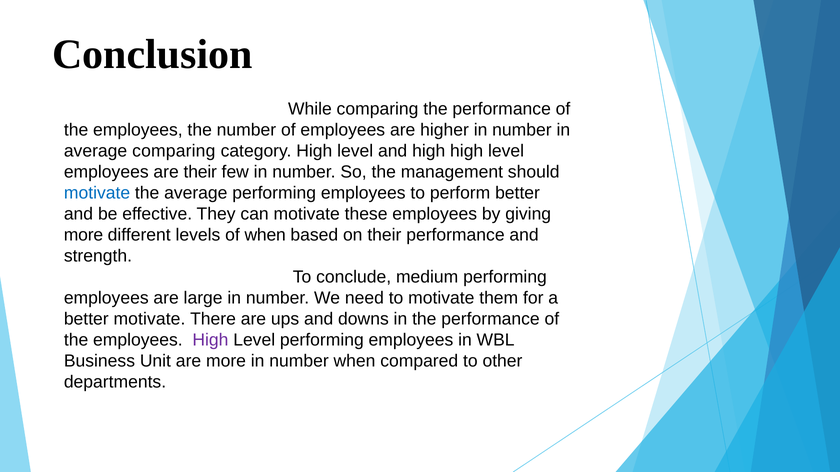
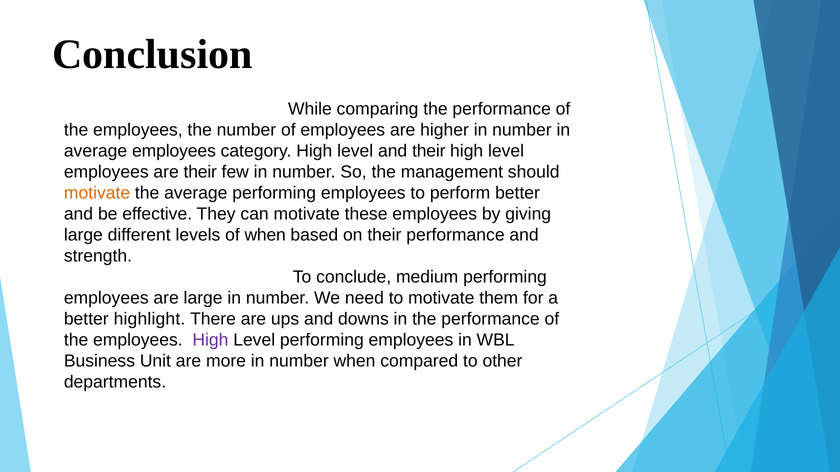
average comparing: comparing -> employees
and high: high -> their
motivate at (97, 193) colour: blue -> orange
more at (83, 235): more -> large
better motivate: motivate -> highlight
